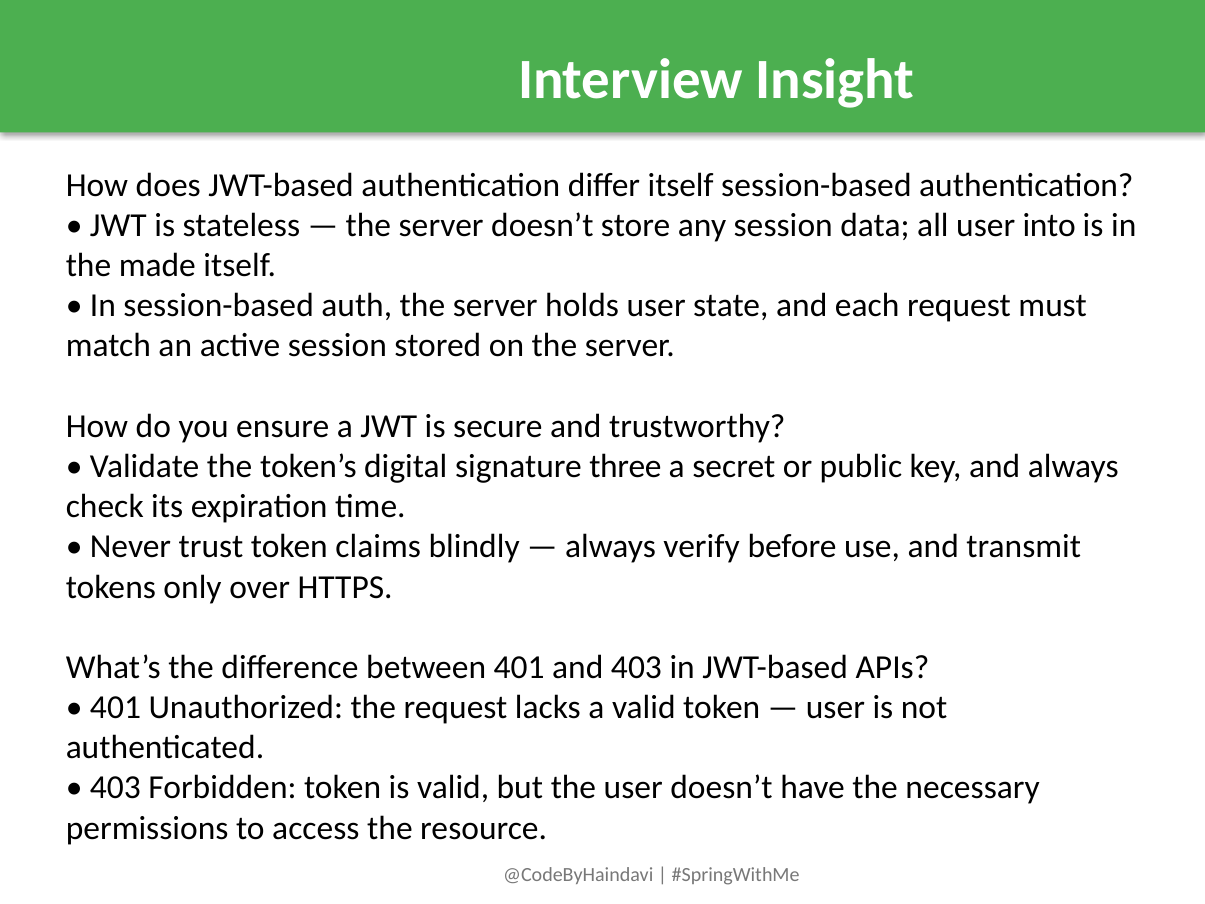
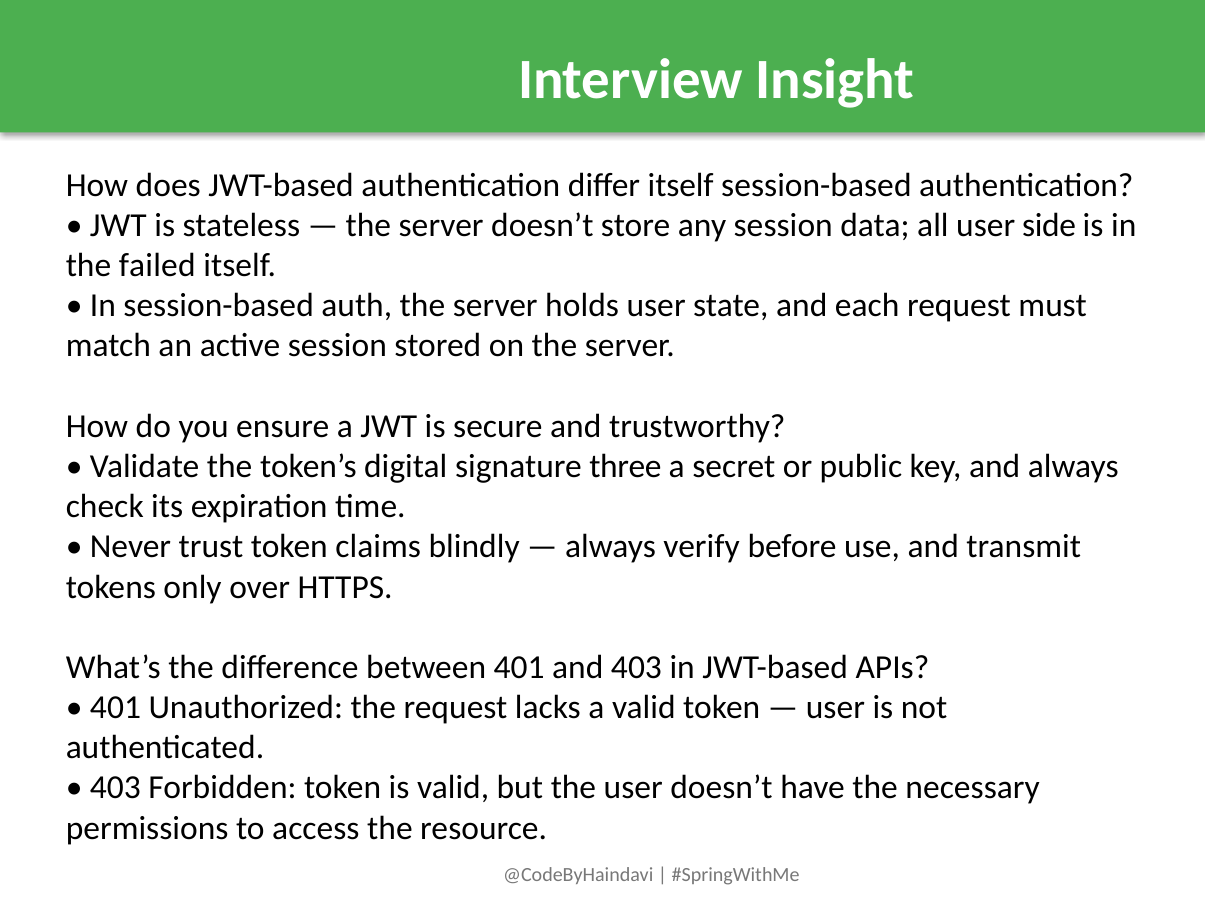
into: into -> side
made: made -> failed
